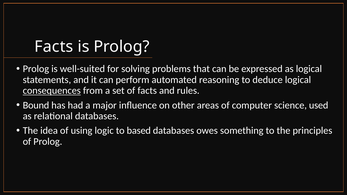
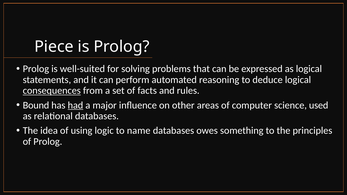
Facts at (54, 47): Facts -> Piece
had underline: none -> present
based: based -> name
